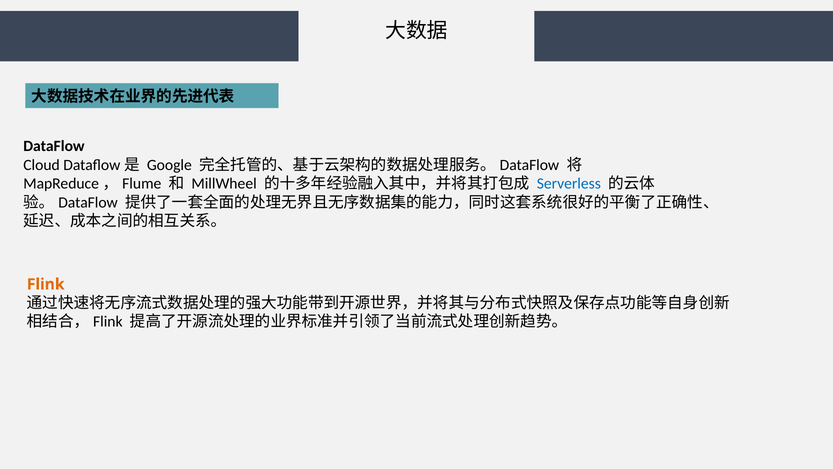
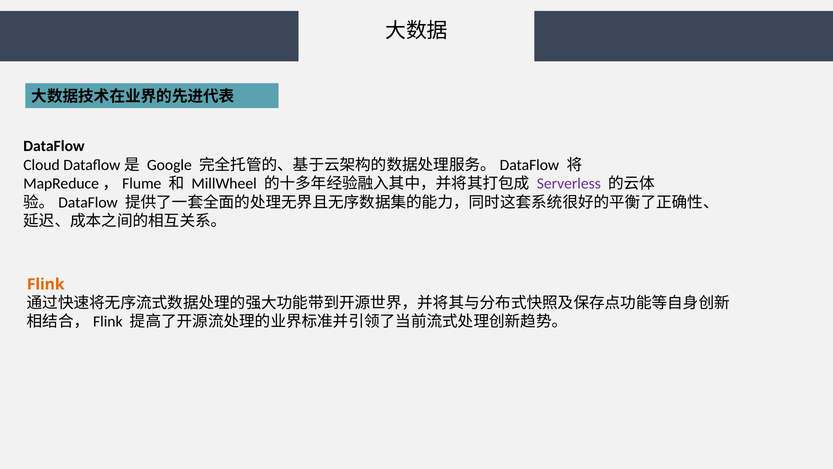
Serverless colour: blue -> purple
